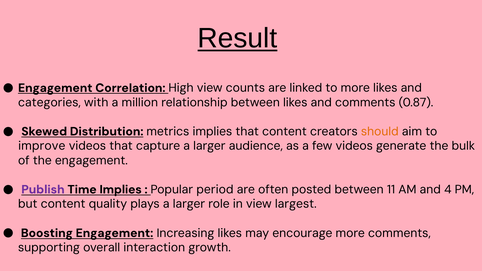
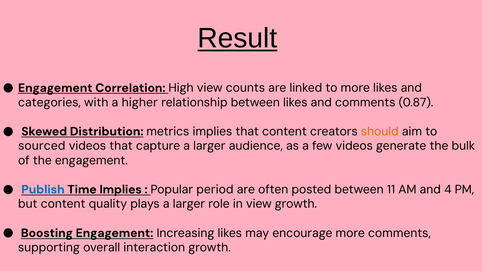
million: million -> higher
improve: improve -> sourced
Publish colour: purple -> blue
view largest: largest -> growth
